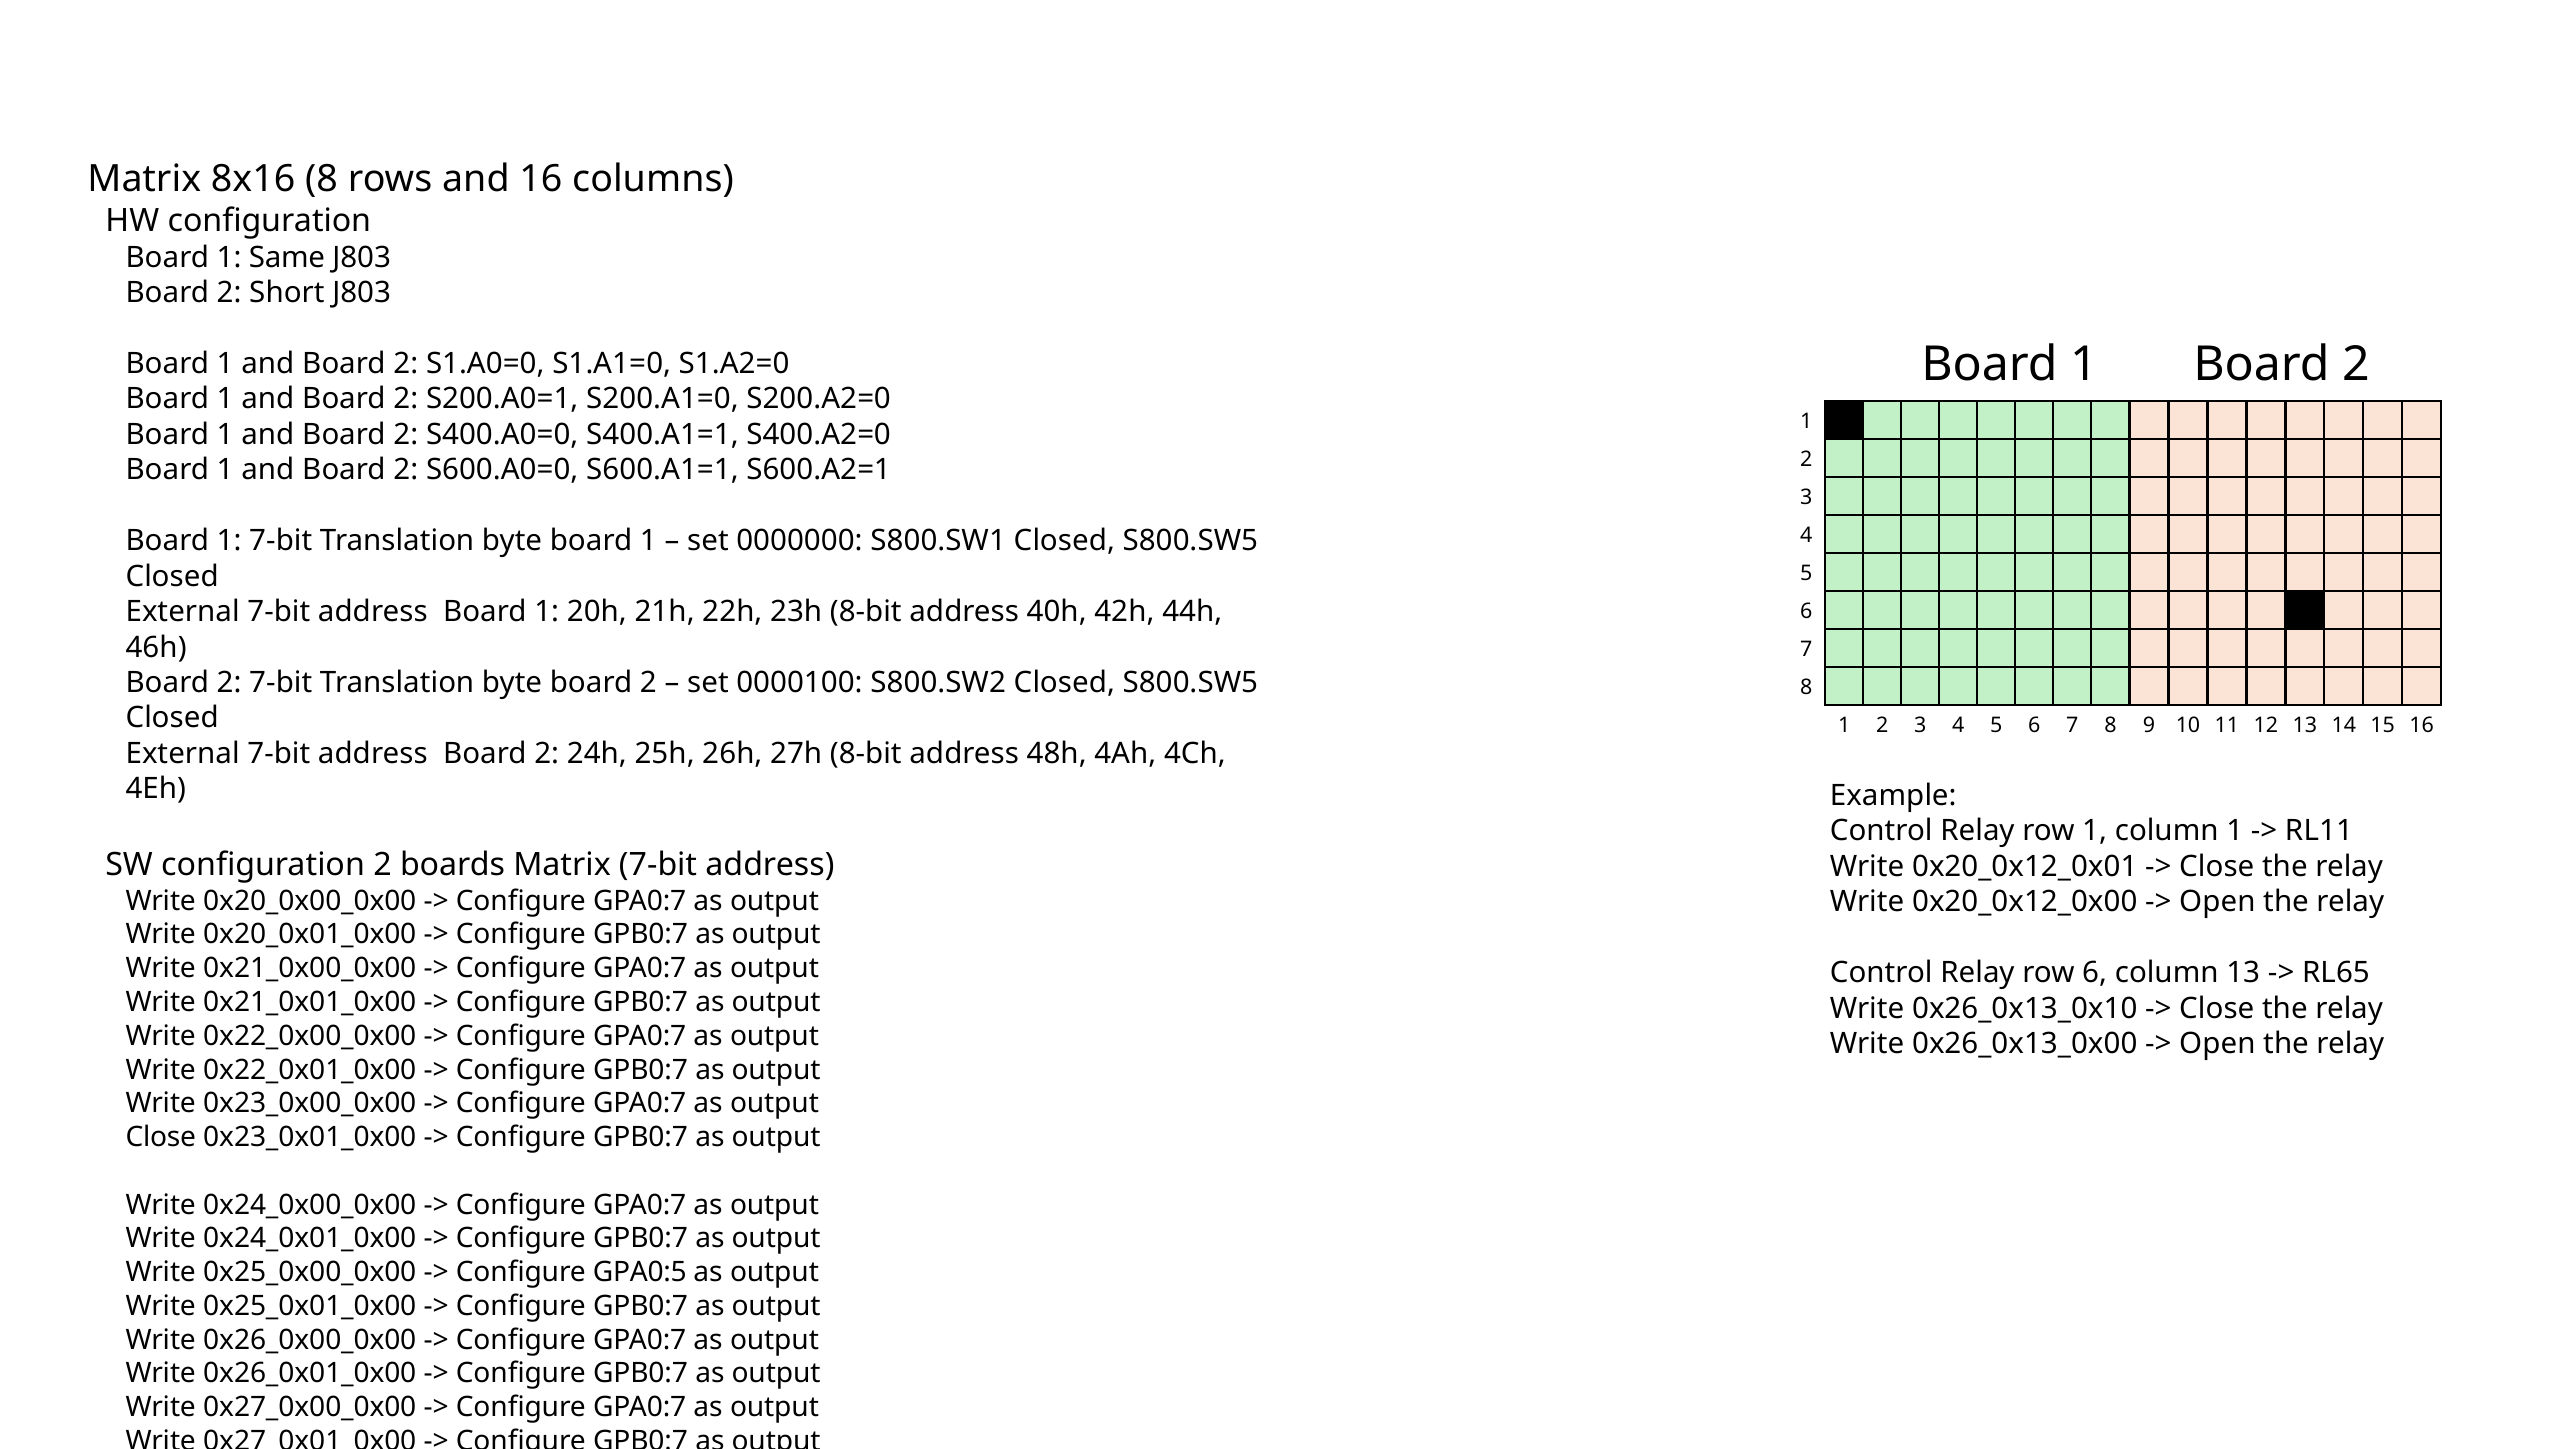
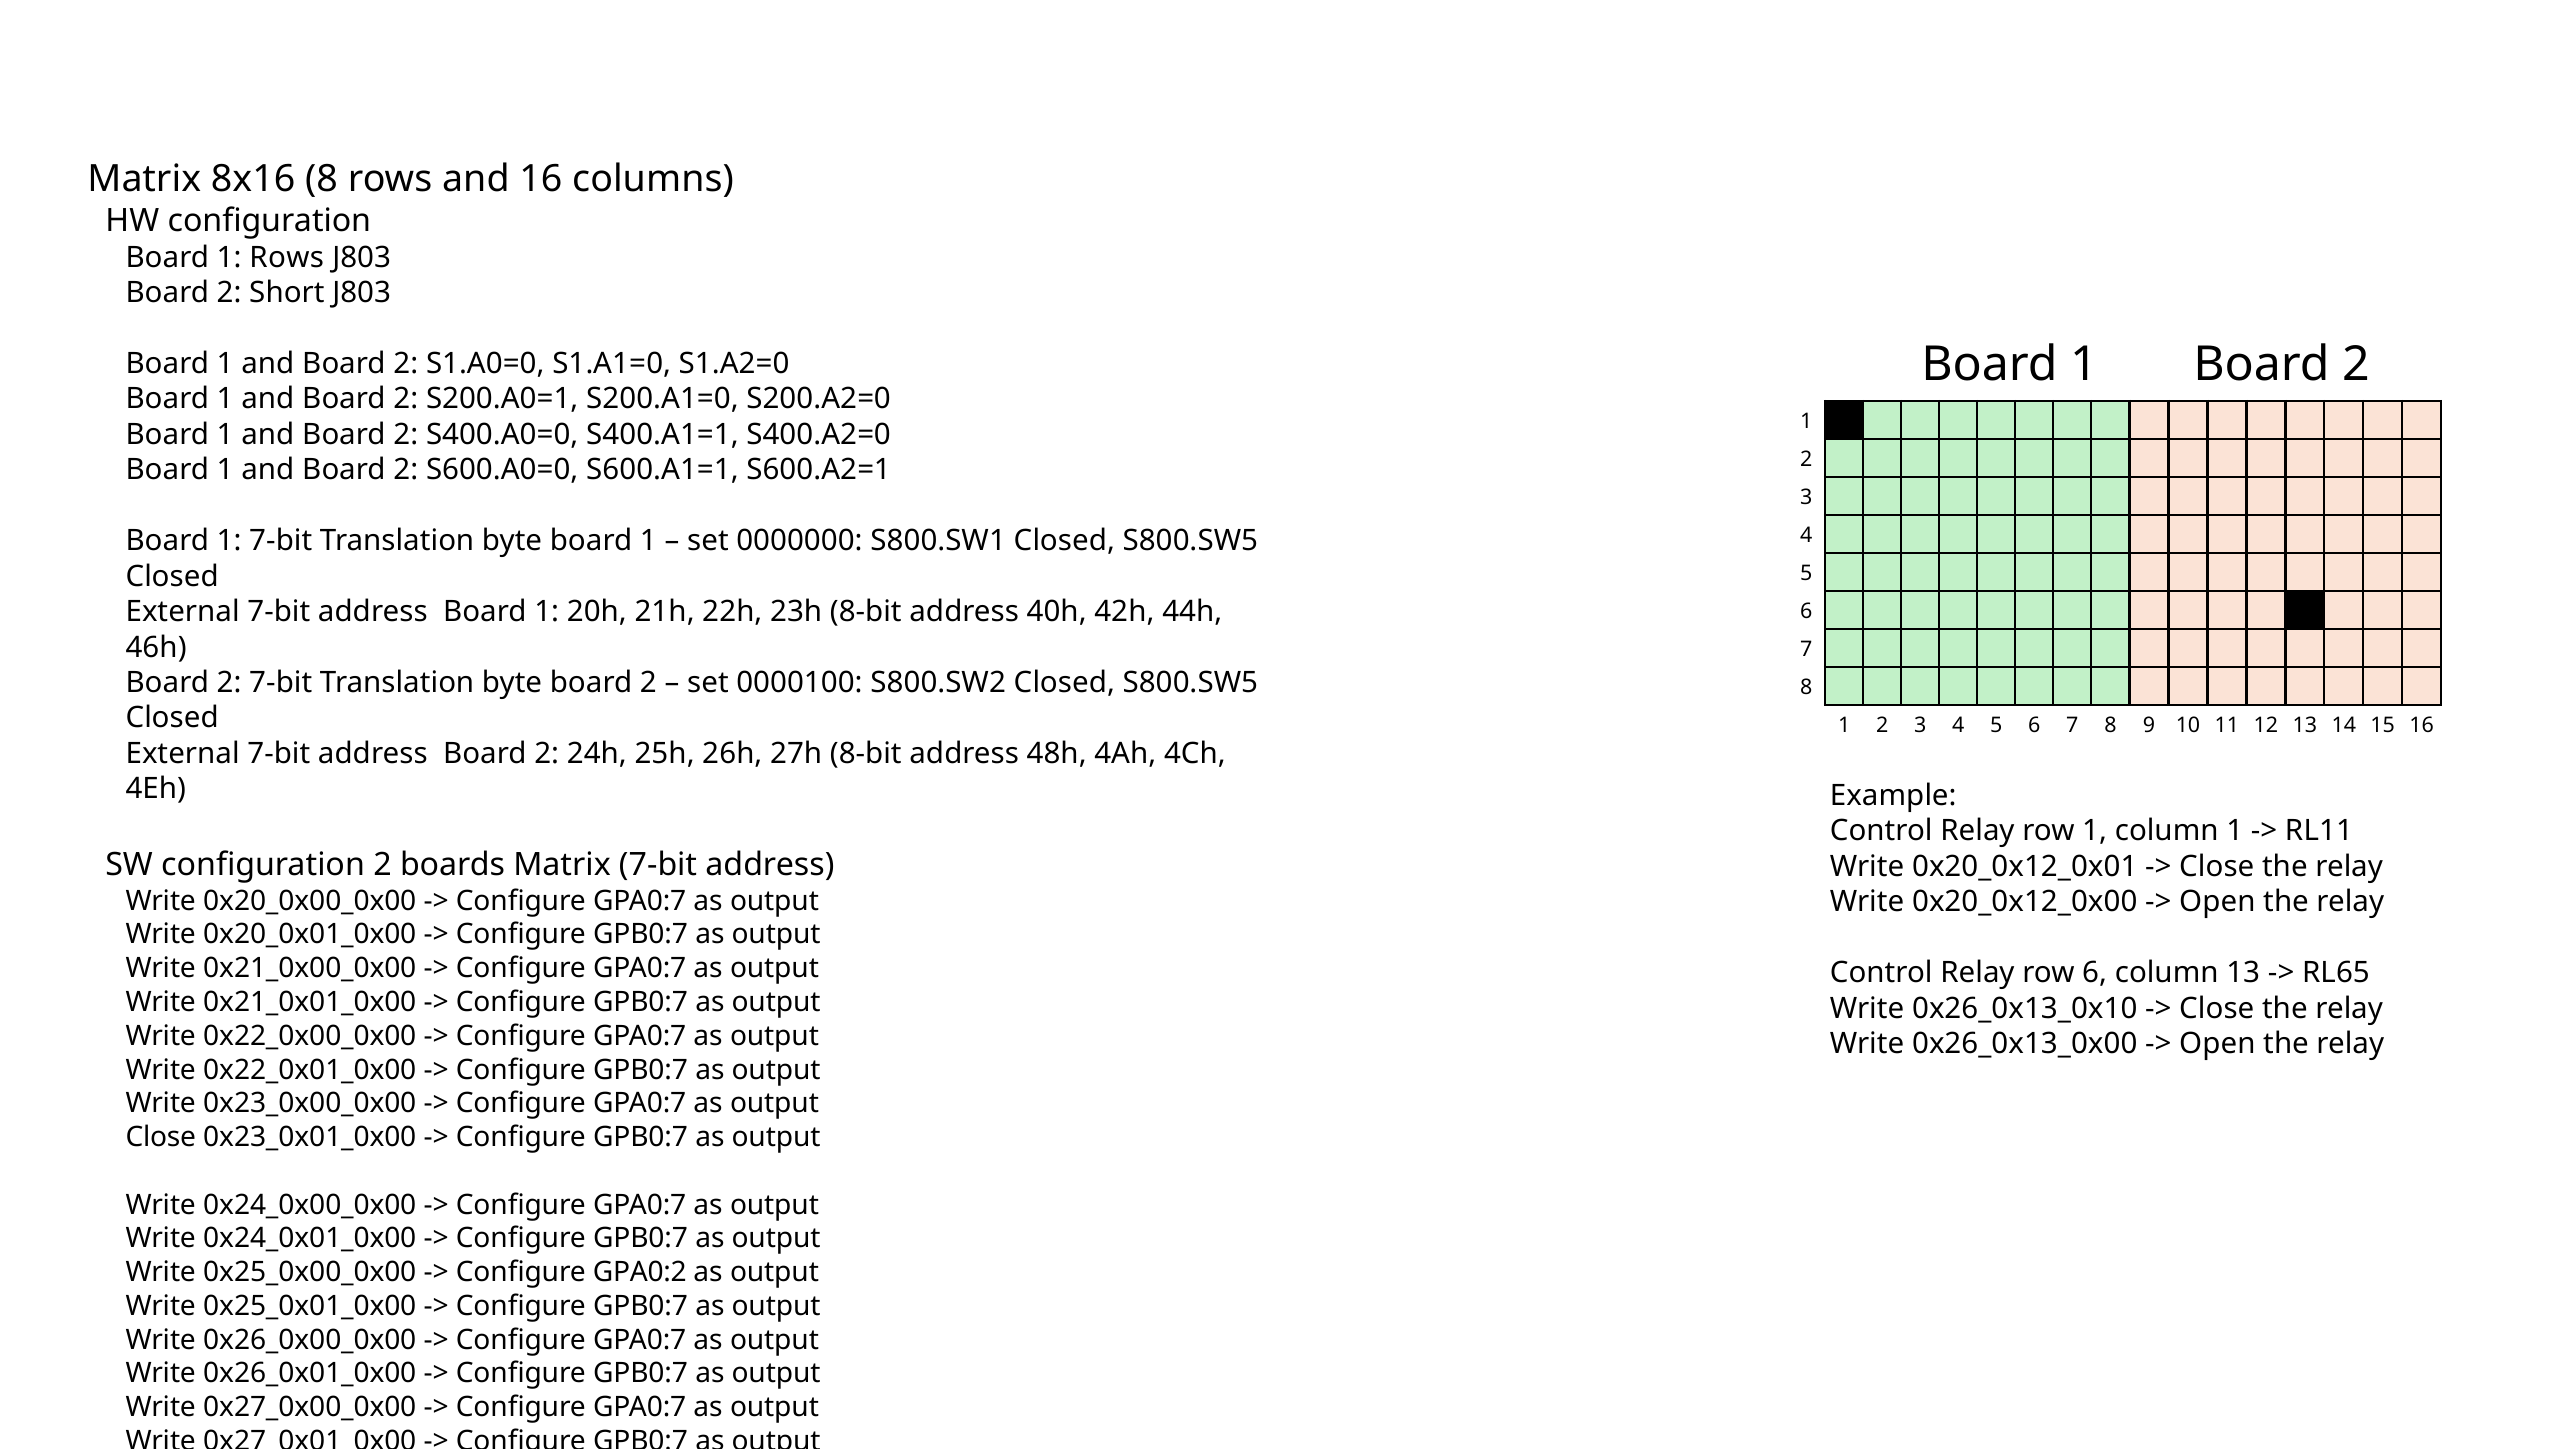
1 Same: Same -> Rows
GPA0:5: GPA0:5 -> GPA0:2
